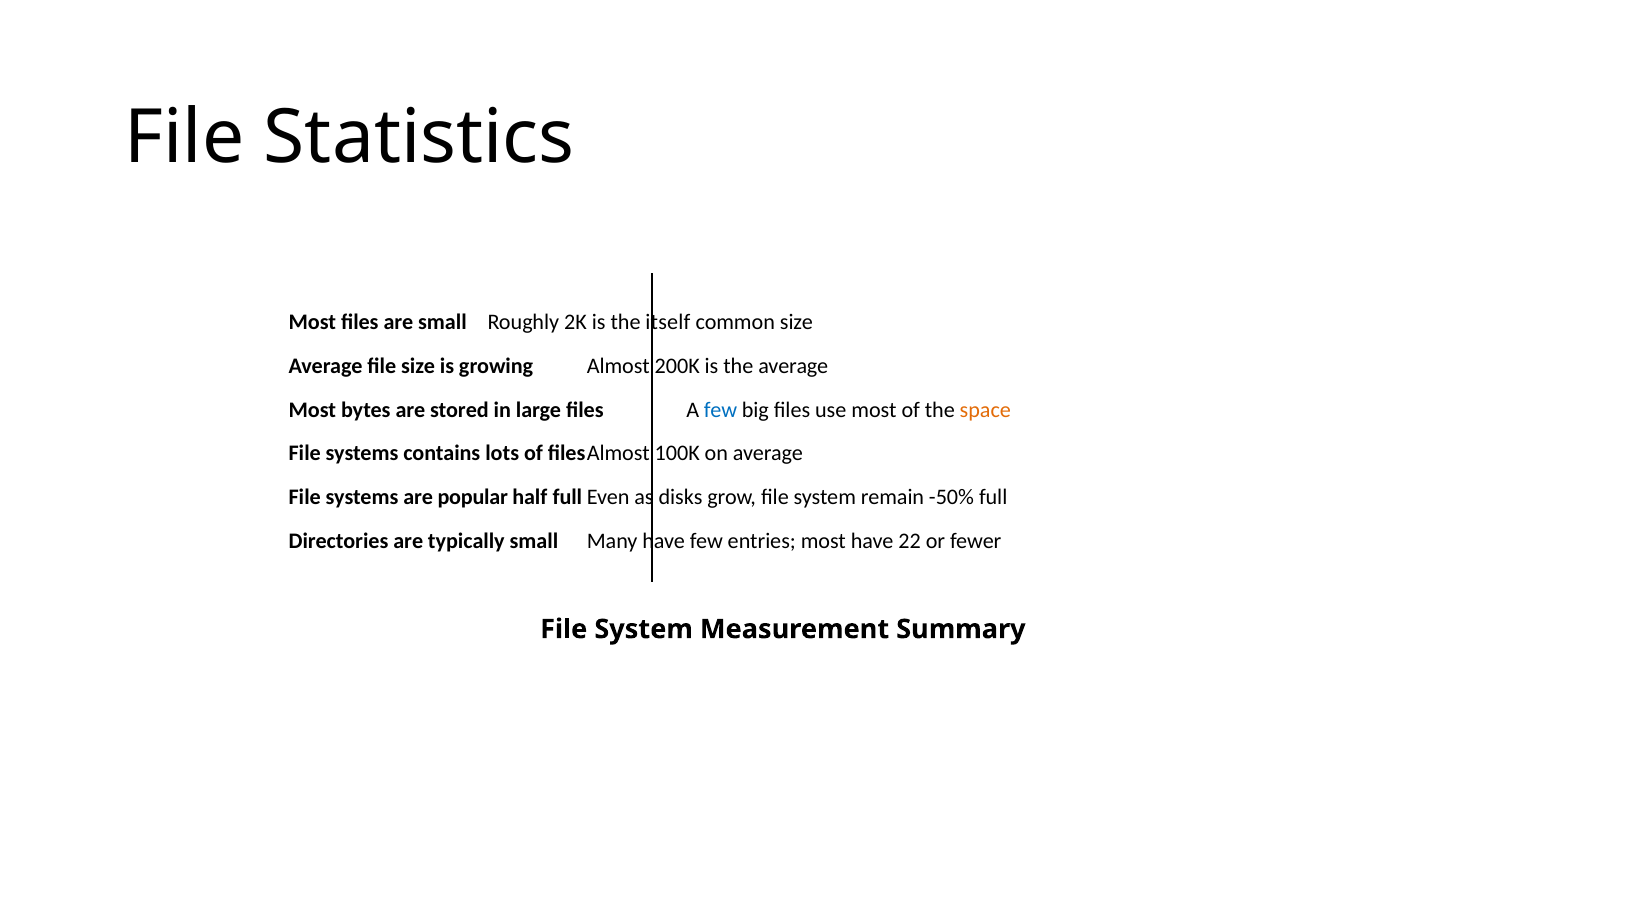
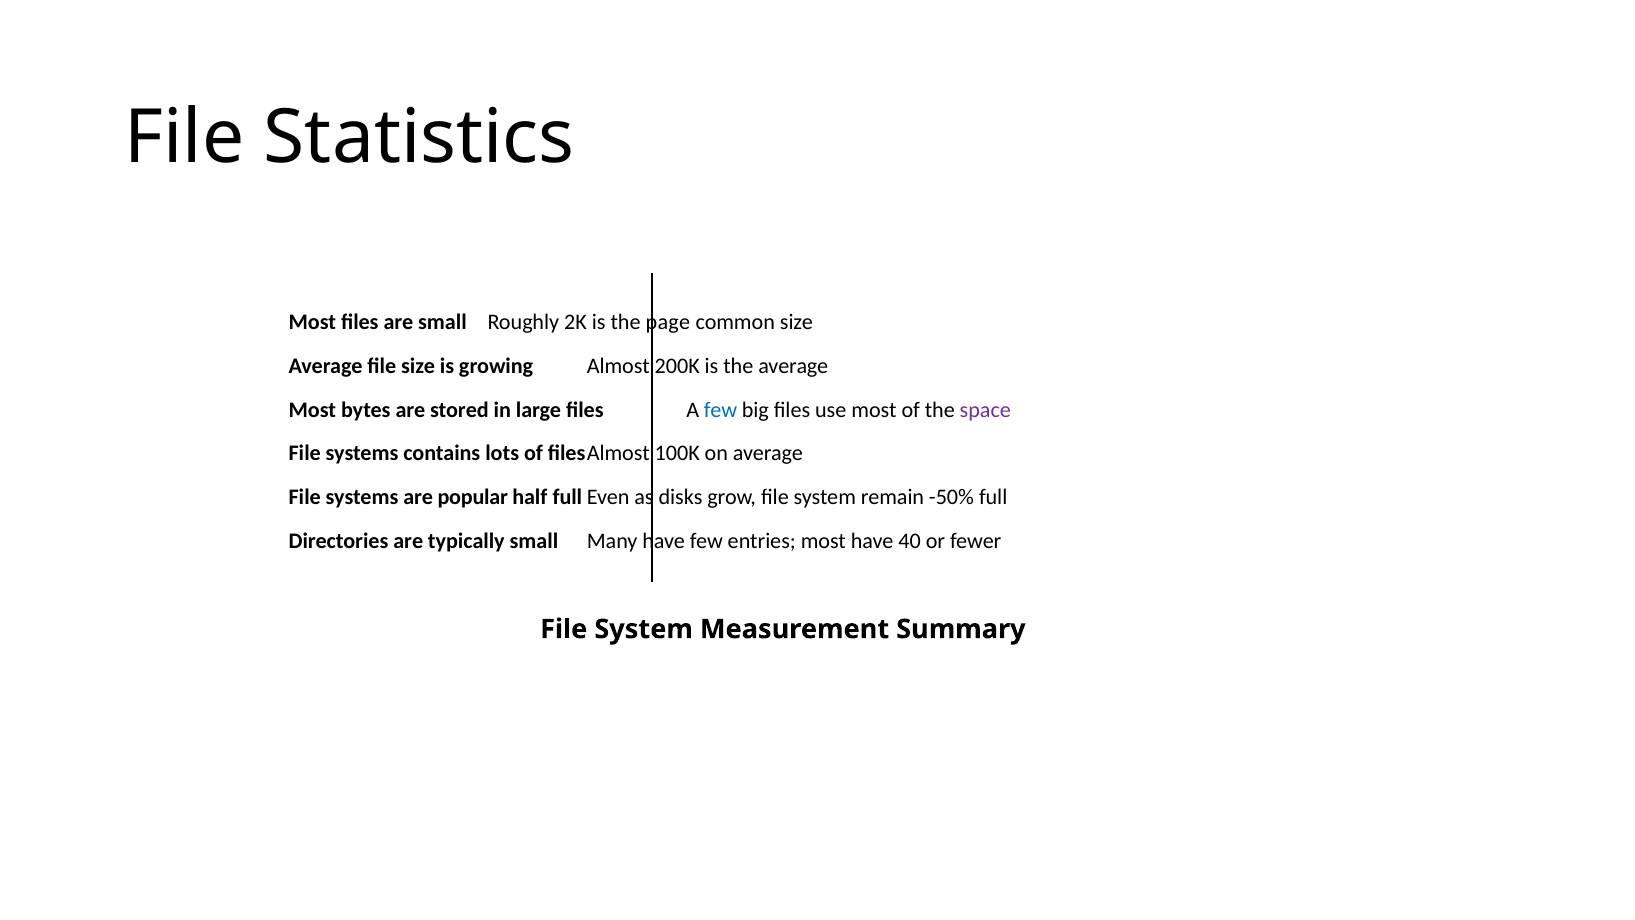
itself: itself -> page
space colour: orange -> purple
22: 22 -> 40
